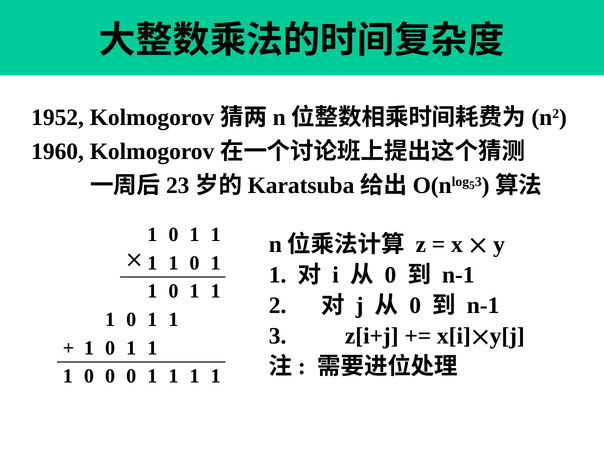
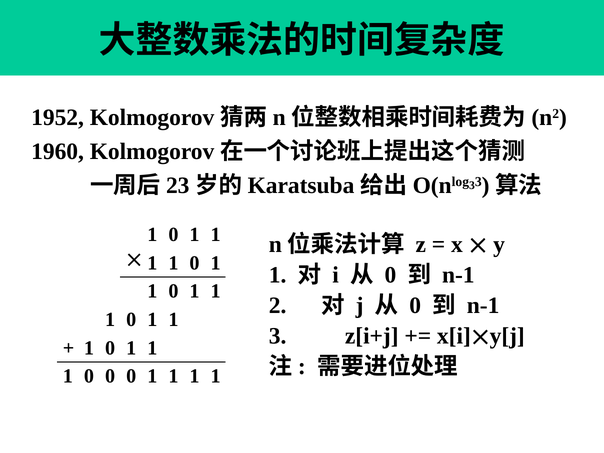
5 at (472, 185): 5 -> 3
